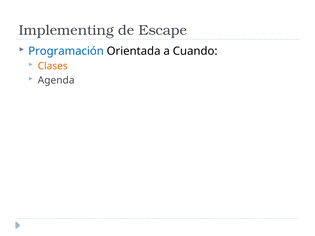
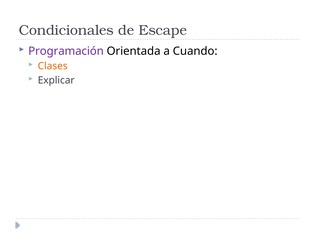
Implementing: Implementing -> Condicionales
Programación colour: blue -> purple
Agenda: Agenda -> Explicar
